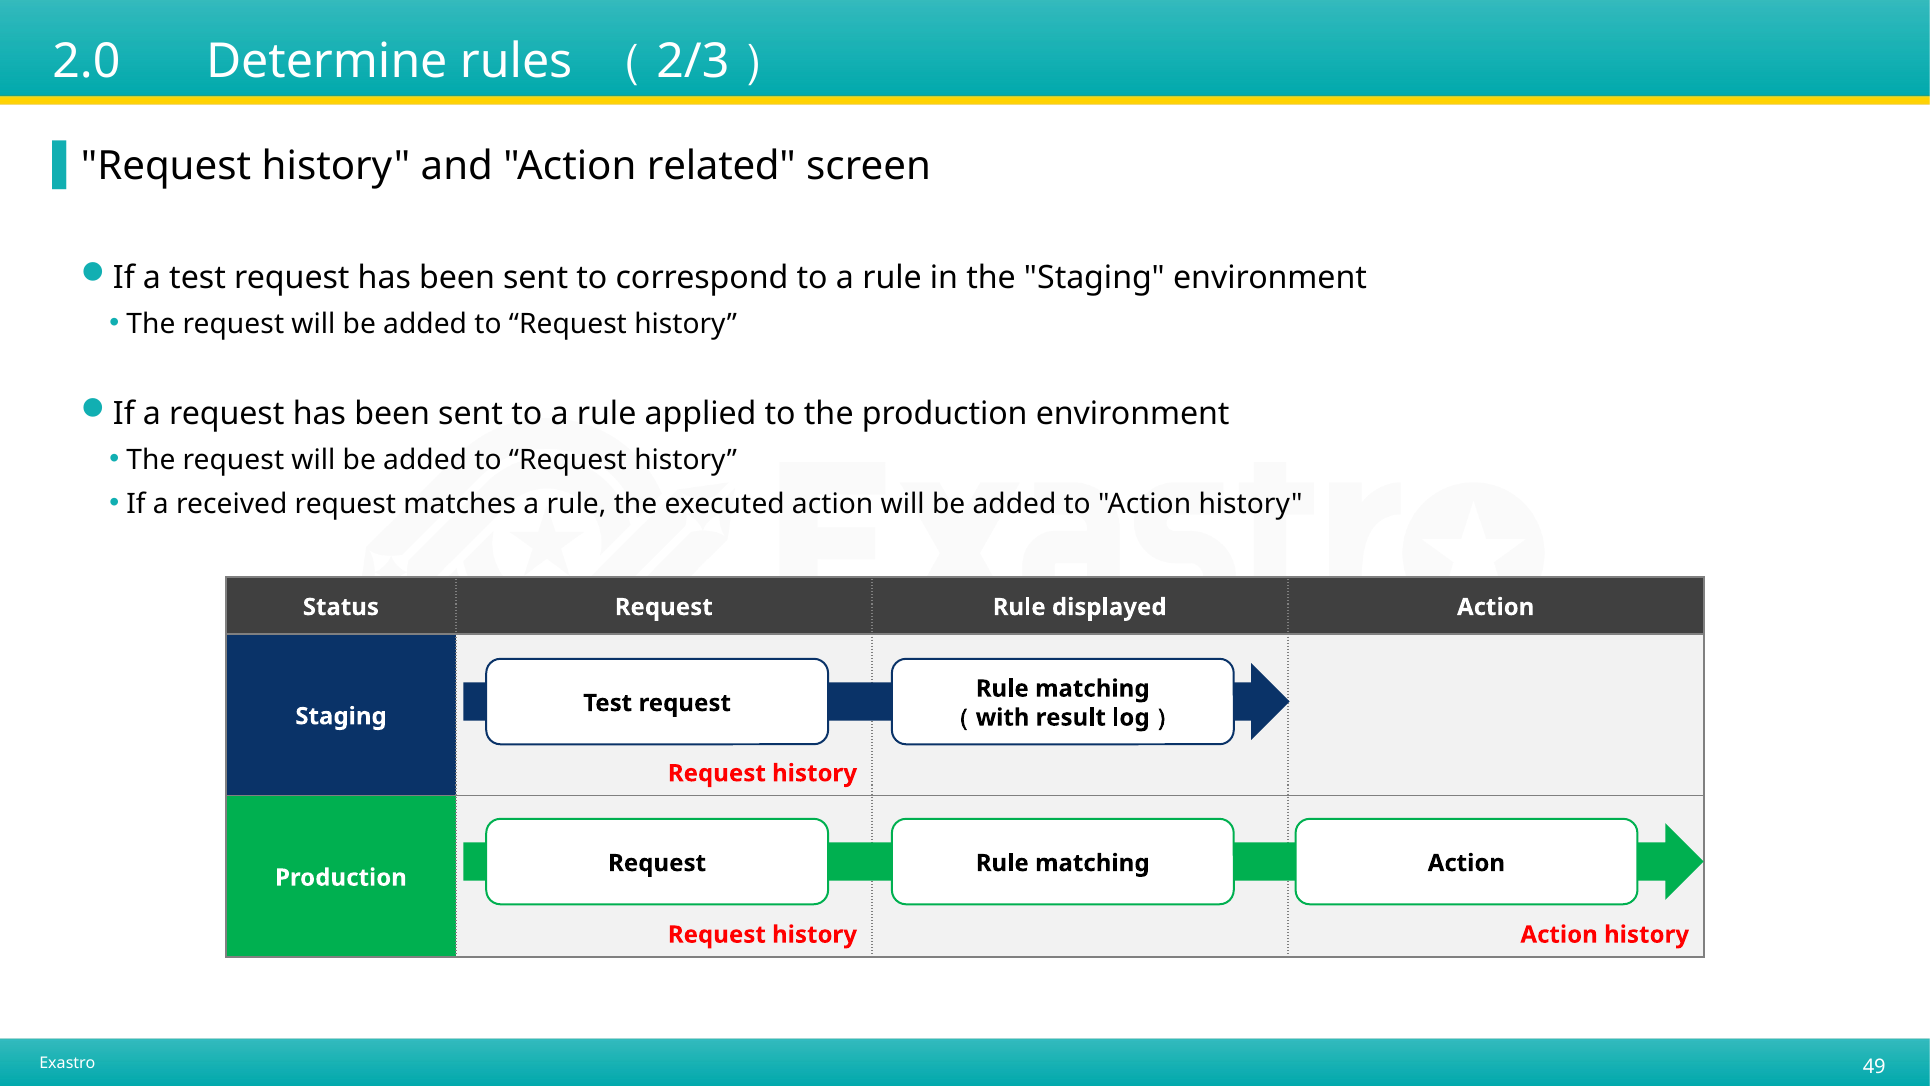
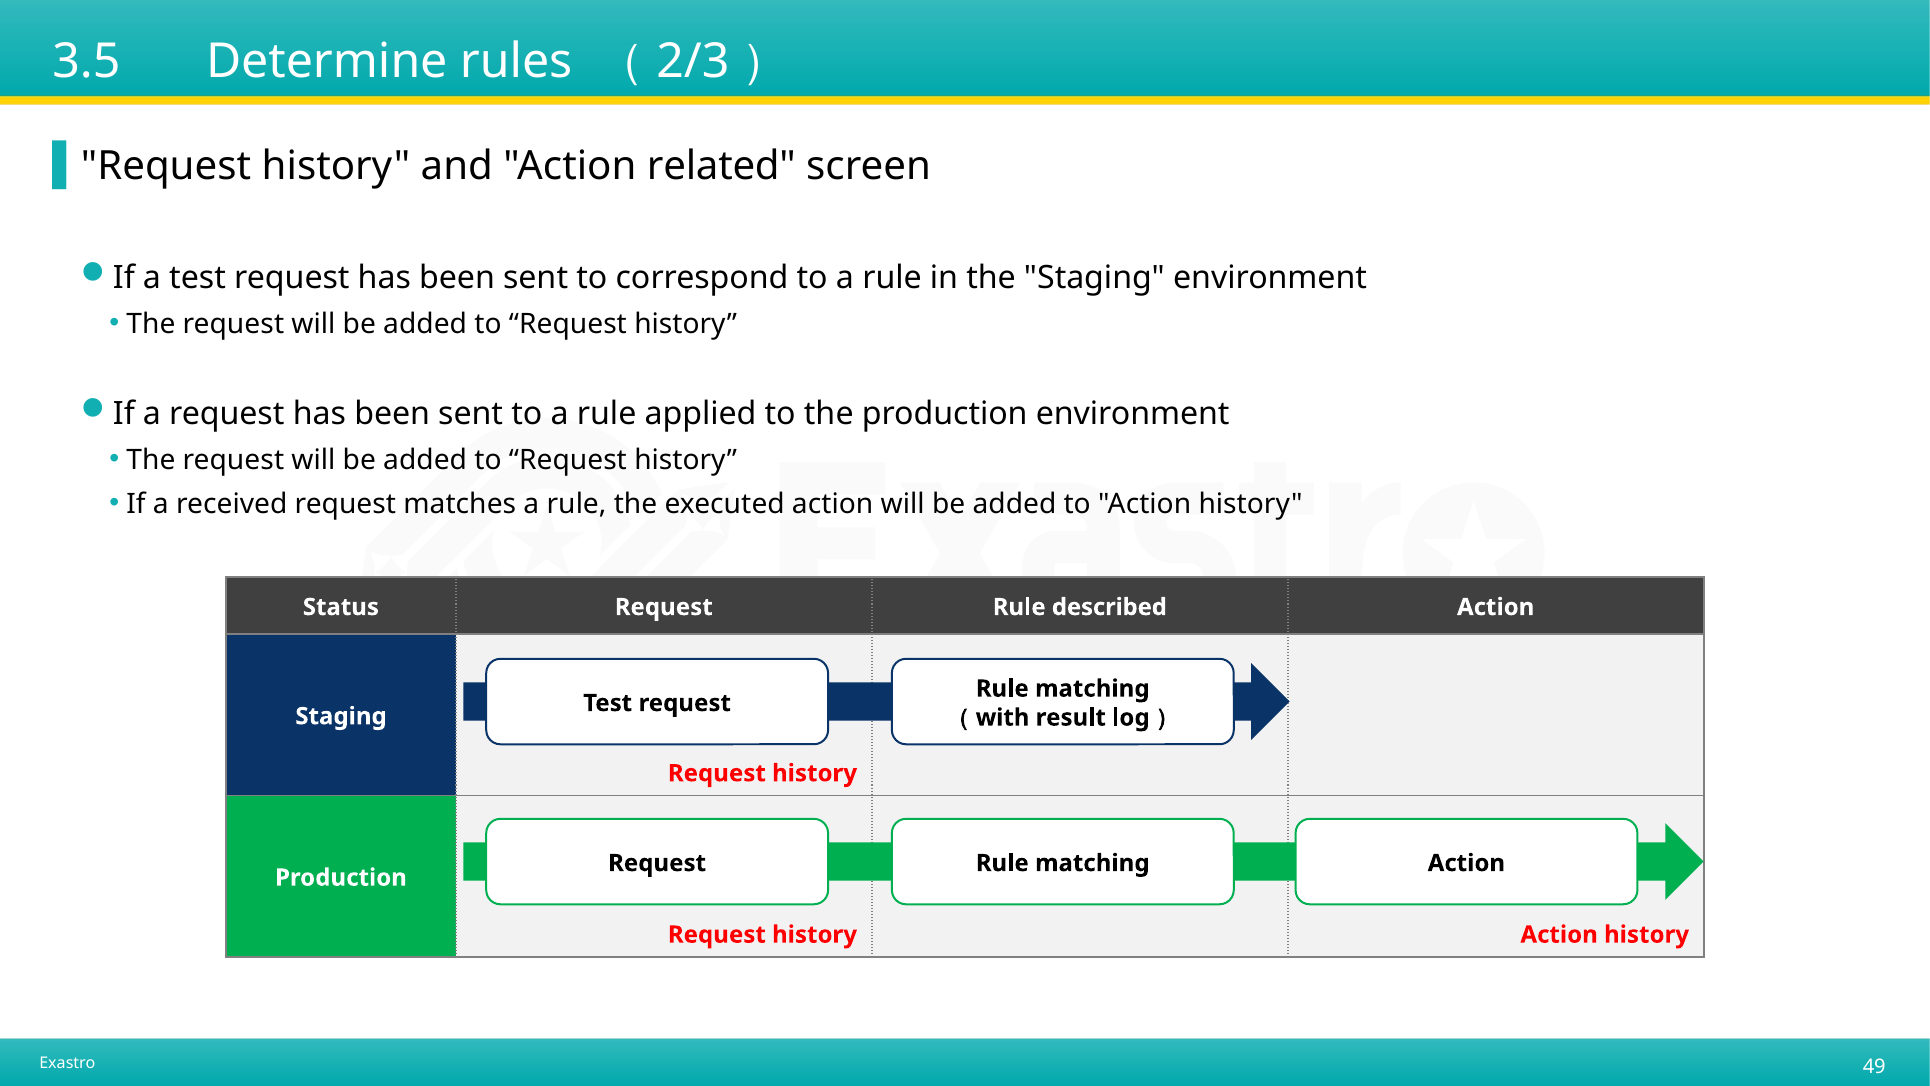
2.0: 2.0 -> 3.5
displayed: displayed -> described
